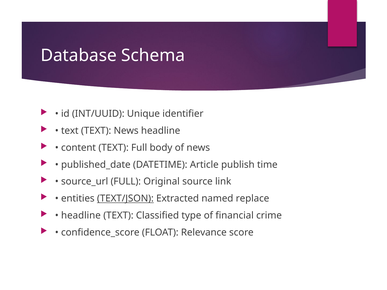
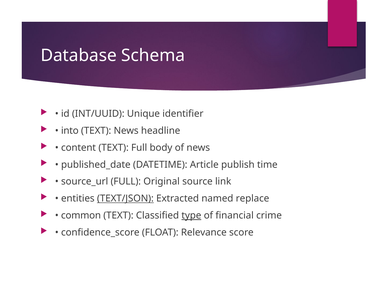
text at (70, 131): text -> into
headline at (81, 216): headline -> common
type underline: none -> present
